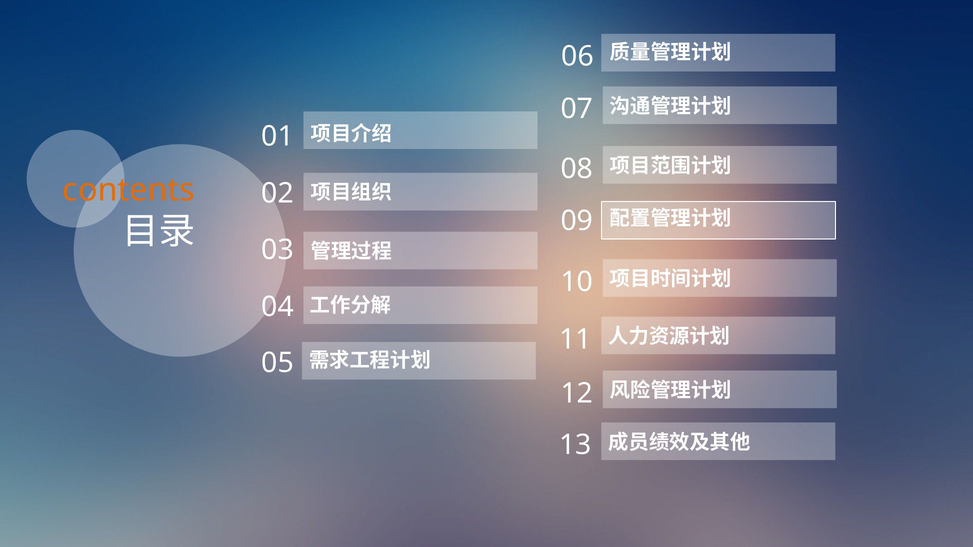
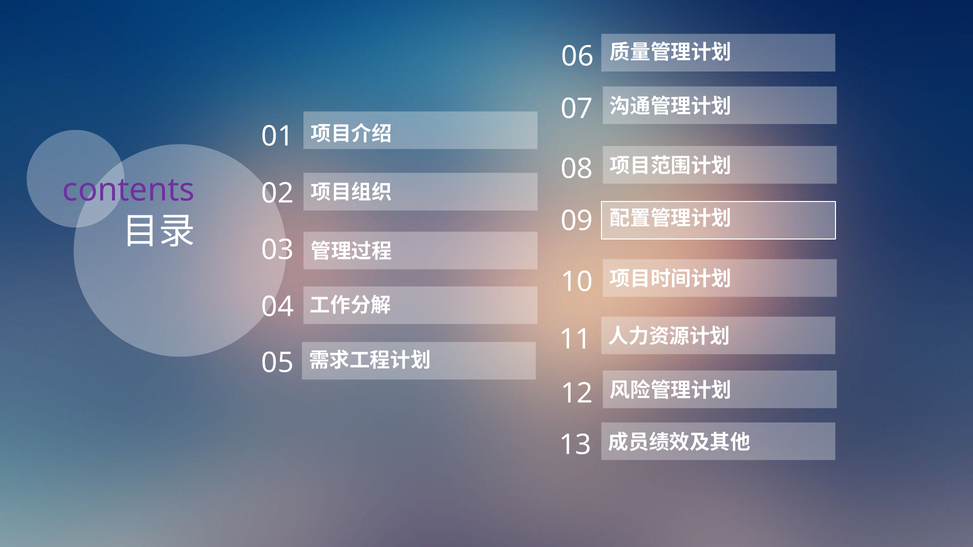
contents colour: orange -> purple
